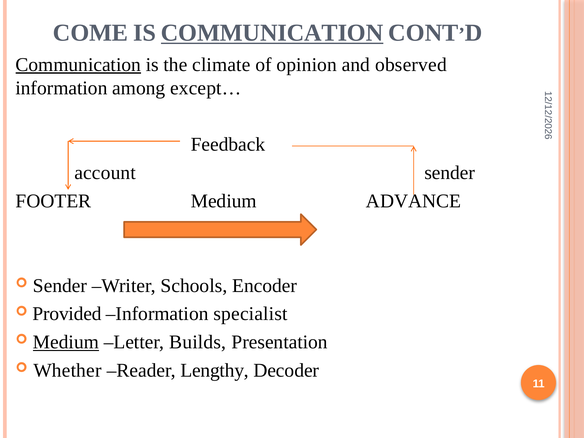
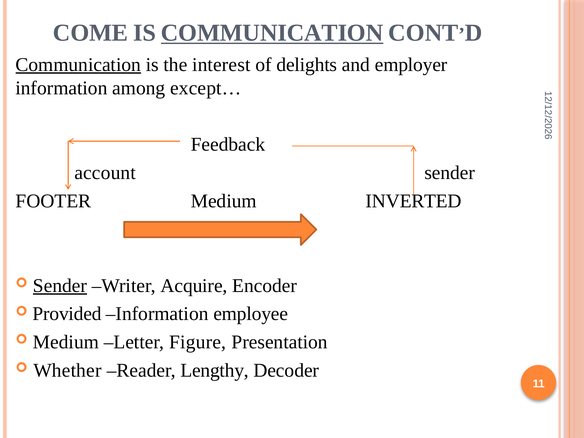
climate: climate -> interest
opinion: opinion -> delights
observed: observed -> employer
ADVANCE: ADVANCE -> INVERTED
Sender at (60, 286) underline: none -> present
Schools: Schools -> Acquire
specialist: specialist -> employee
Medium at (66, 342) underline: present -> none
Builds: Builds -> Figure
